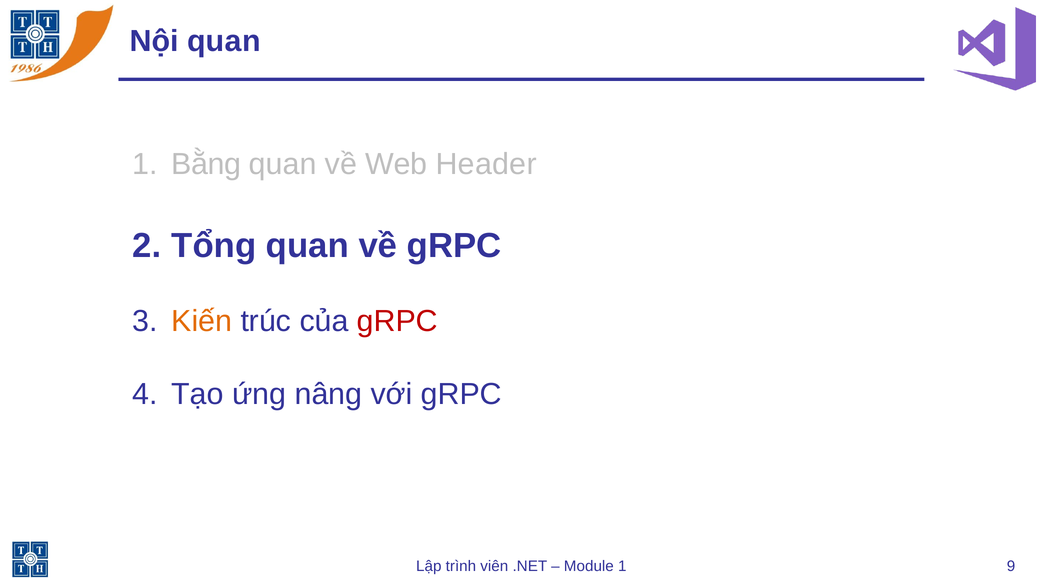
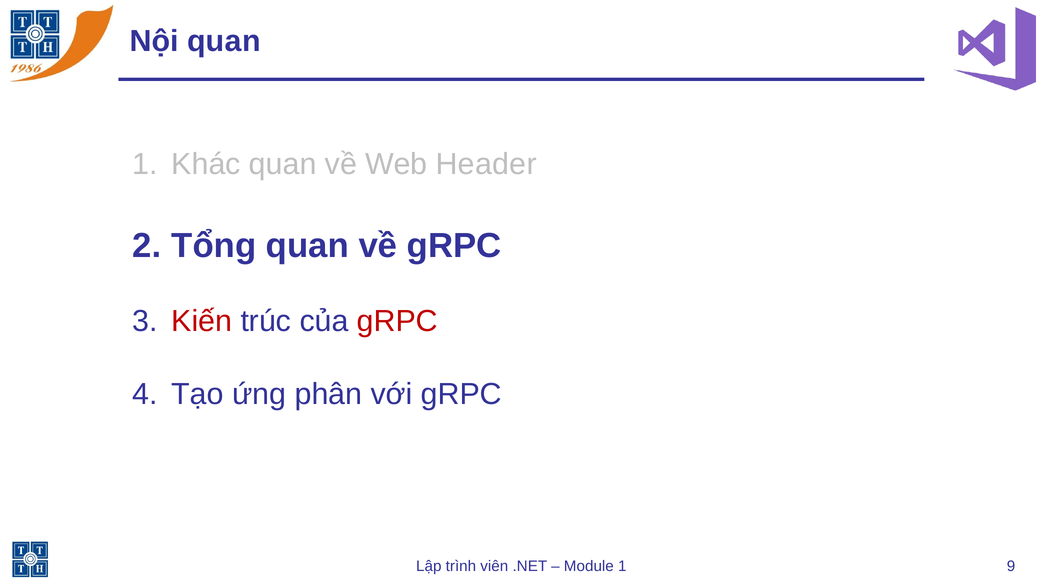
Bằng: Bằng -> Khác
Kiến colour: orange -> red
nâng: nâng -> phân
